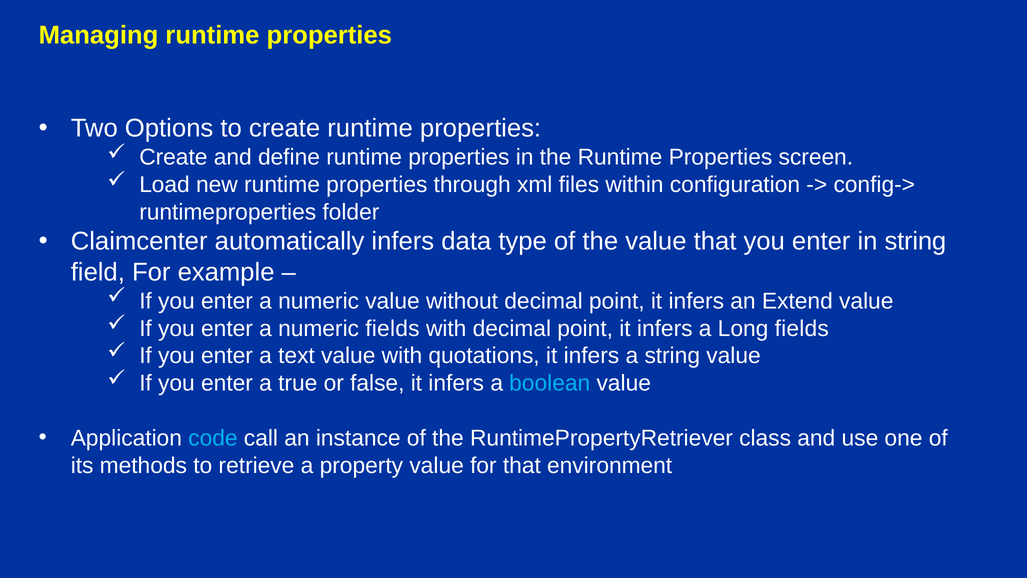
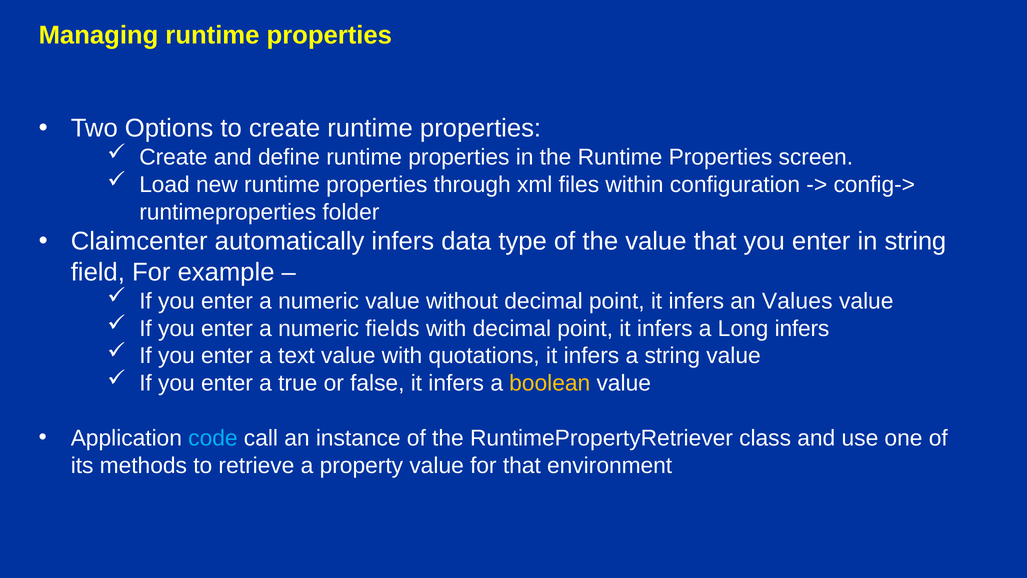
Extend: Extend -> Values
Long fields: fields -> infers
boolean colour: light blue -> yellow
